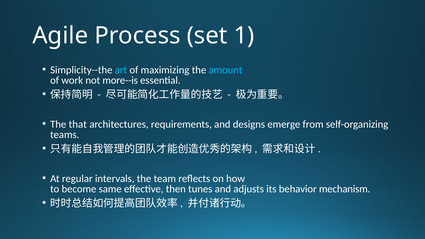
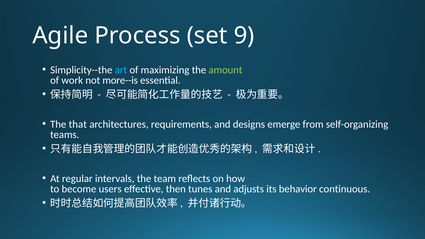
1: 1 -> 9
amount colour: light blue -> light green
same: same -> users
mechanism: mechanism -> continuous
